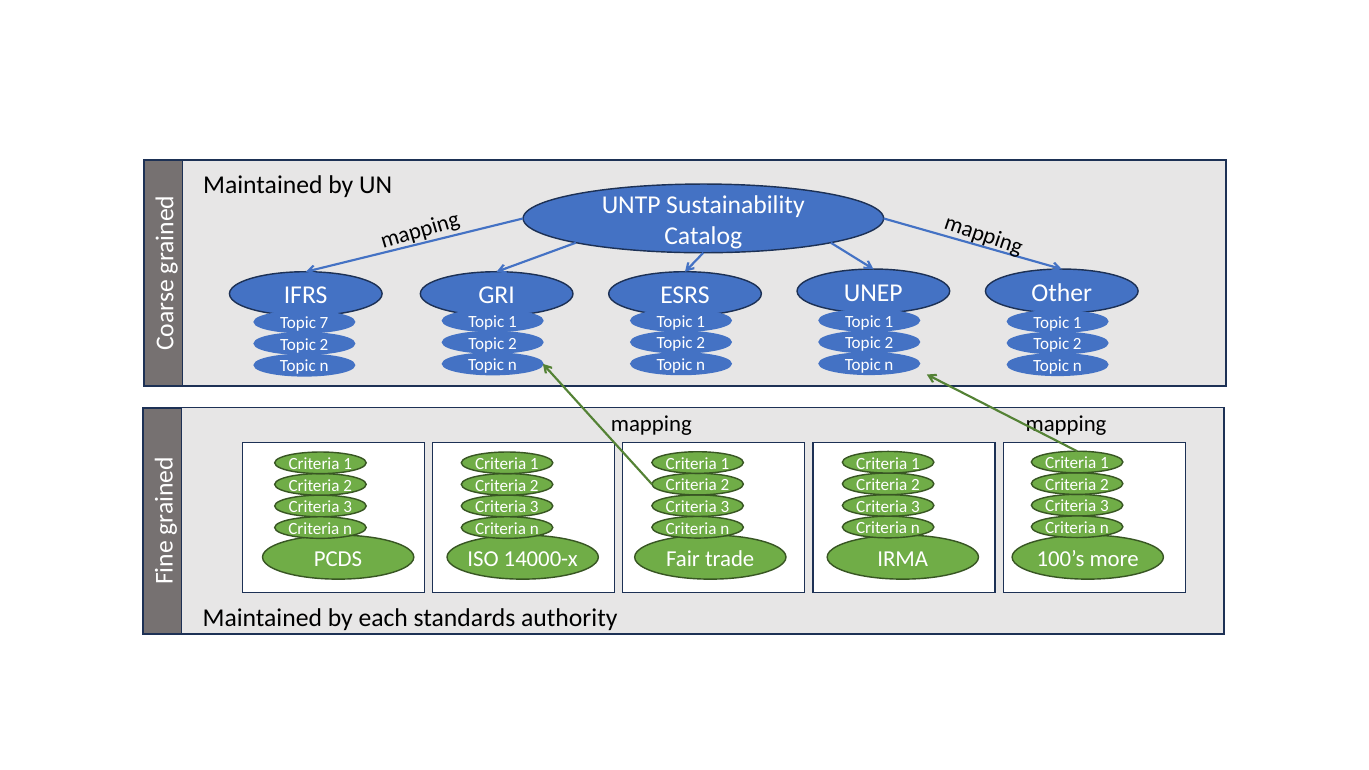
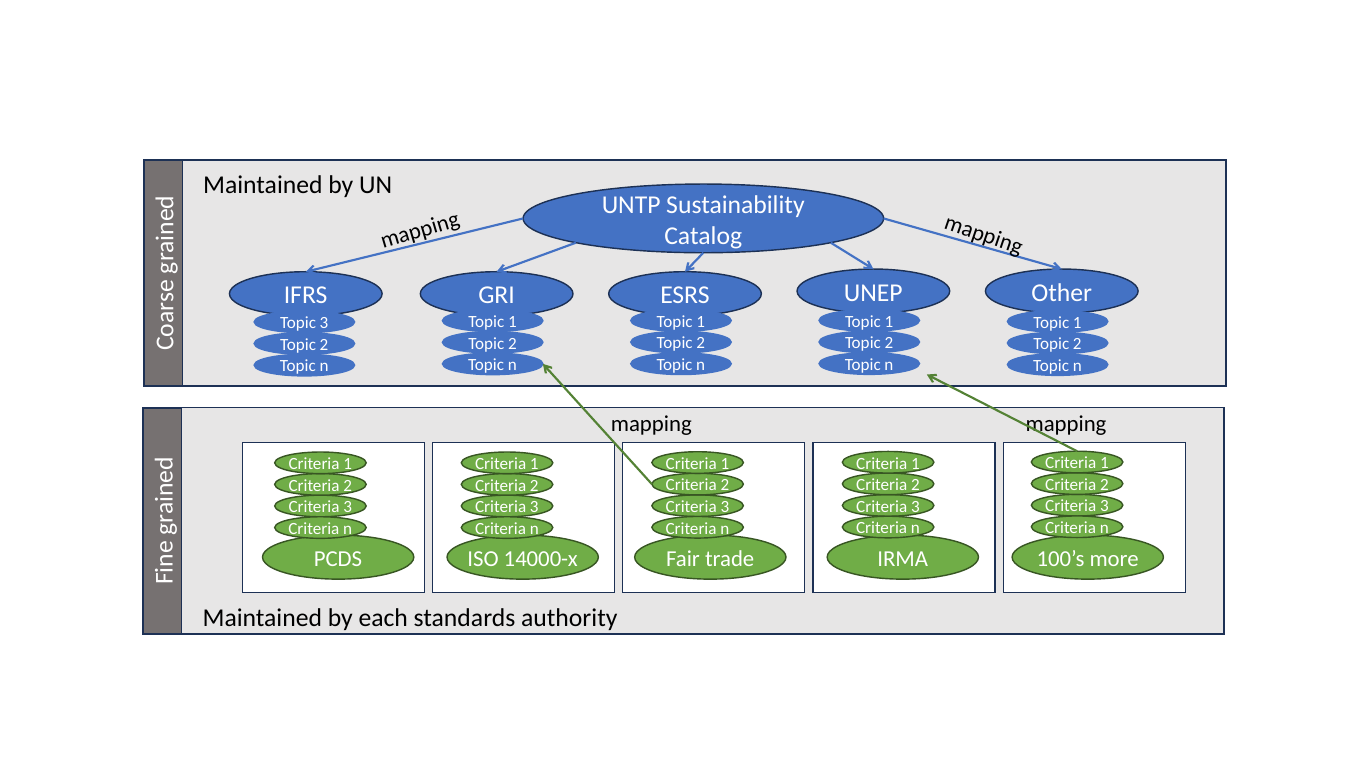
Topic 7: 7 -> 3
